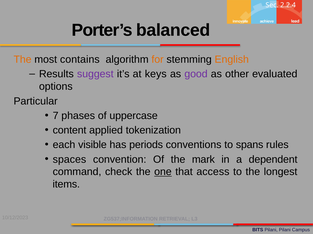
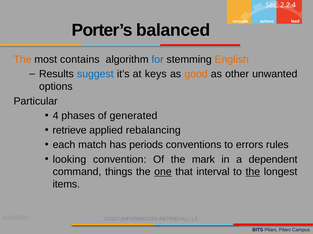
for colour: orange -> blue
suggest colour: purple -> blue
good colour: purple -> orange
evaluated: evaluated -> unwanted
7: 7 -> 4
uppercase: uppercase -> generated
content: content -> retrieve
tokenization: tokenization -> rebalancing
visible: visible -> match
spans: spans -> errors
spaces: spaces -> looking
check: check -> things
access: access -> interval
the at (253, 172) underline: none -> present
